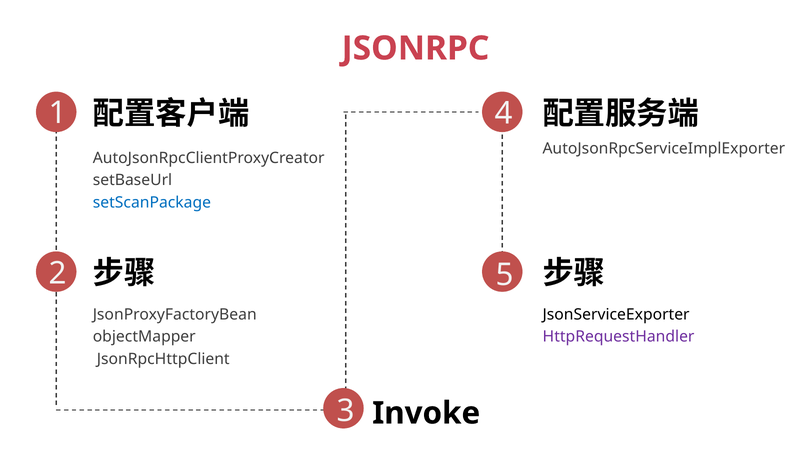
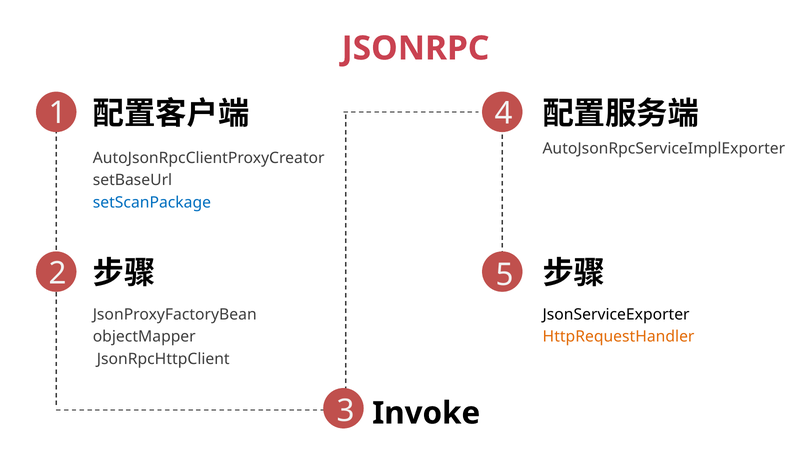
HttpRequestHandler colour: purple -> orange
